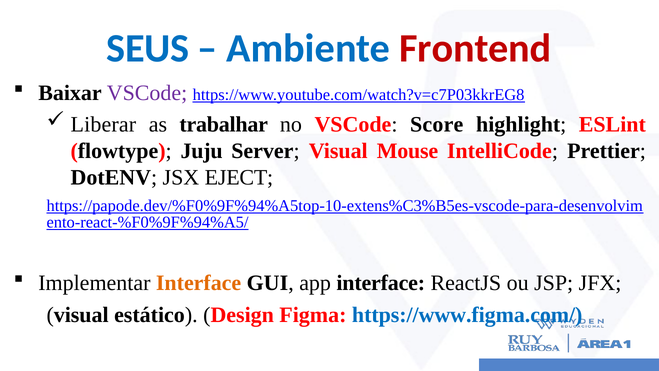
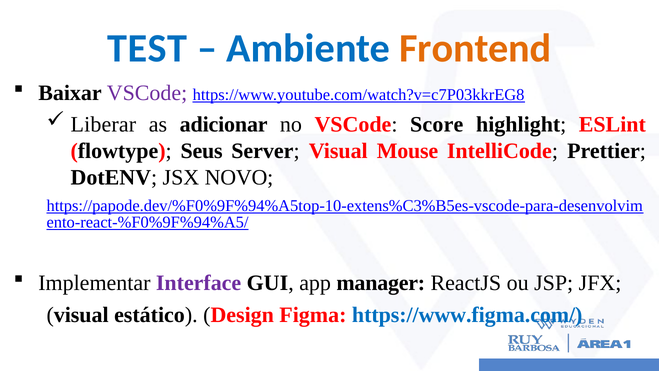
SEUS: SEUS -> TEST
Frontend colour: red -> orange
trabalhar: trabalhar -> adicionar
Juju: Juju -> Seus
EJECT: EJECT -> NOVO
Interface at (199, 283) colour: orange -> purple
app interface: interface -> manager
